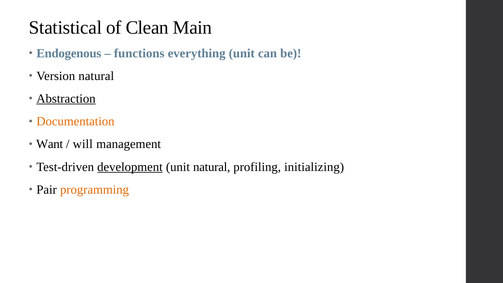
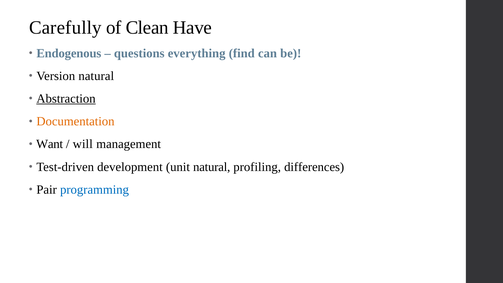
Statistical: Statistical -> Carefully
Main: Main -> Have
functions: functions -> questions
everything unit: unit -> find
development underline: present -> none
initializing: initializing -> differences
programming colour: orange -> blue
